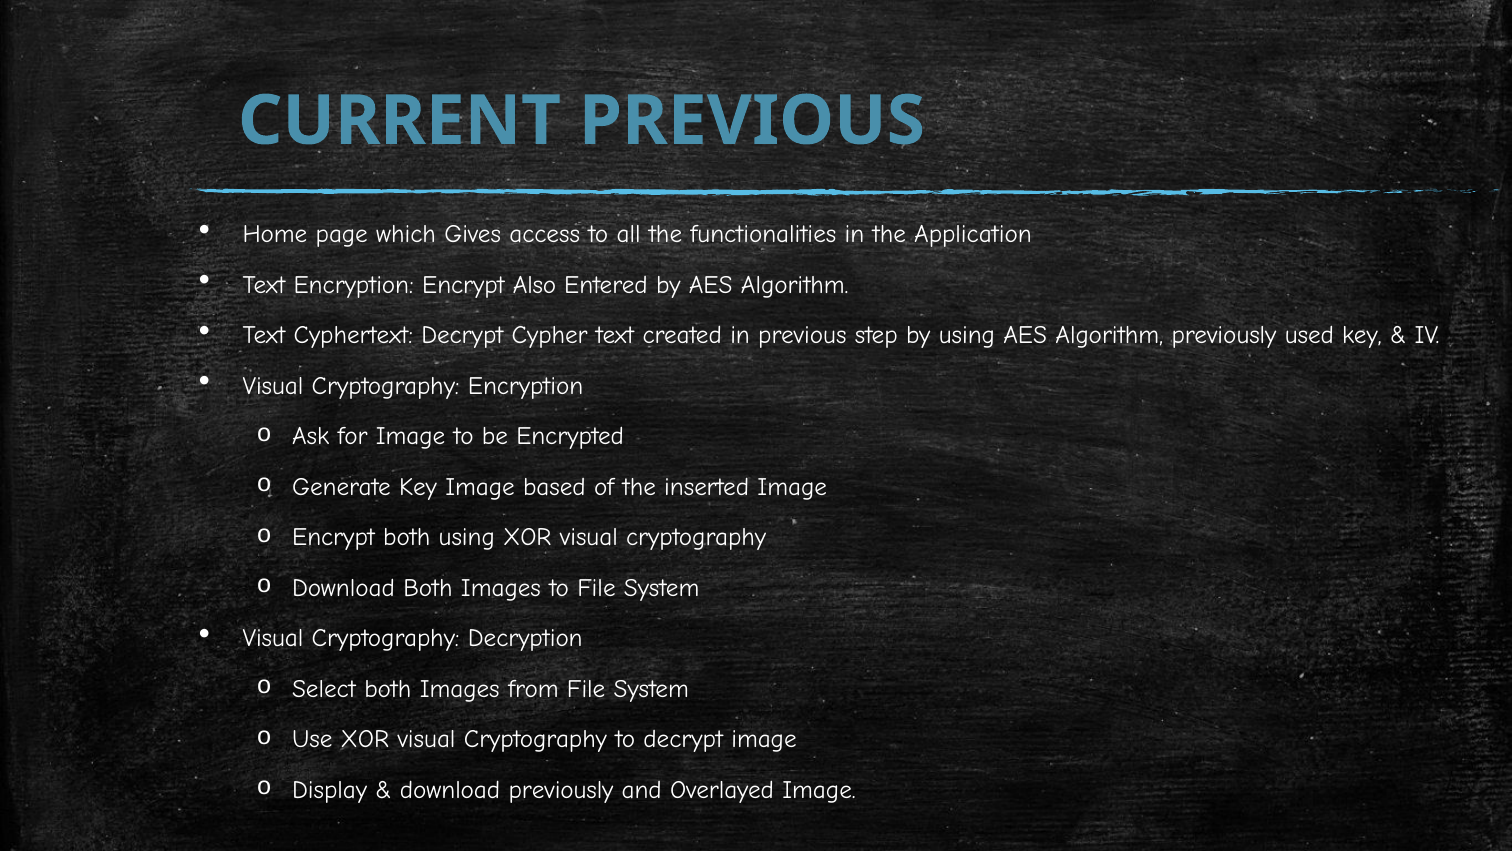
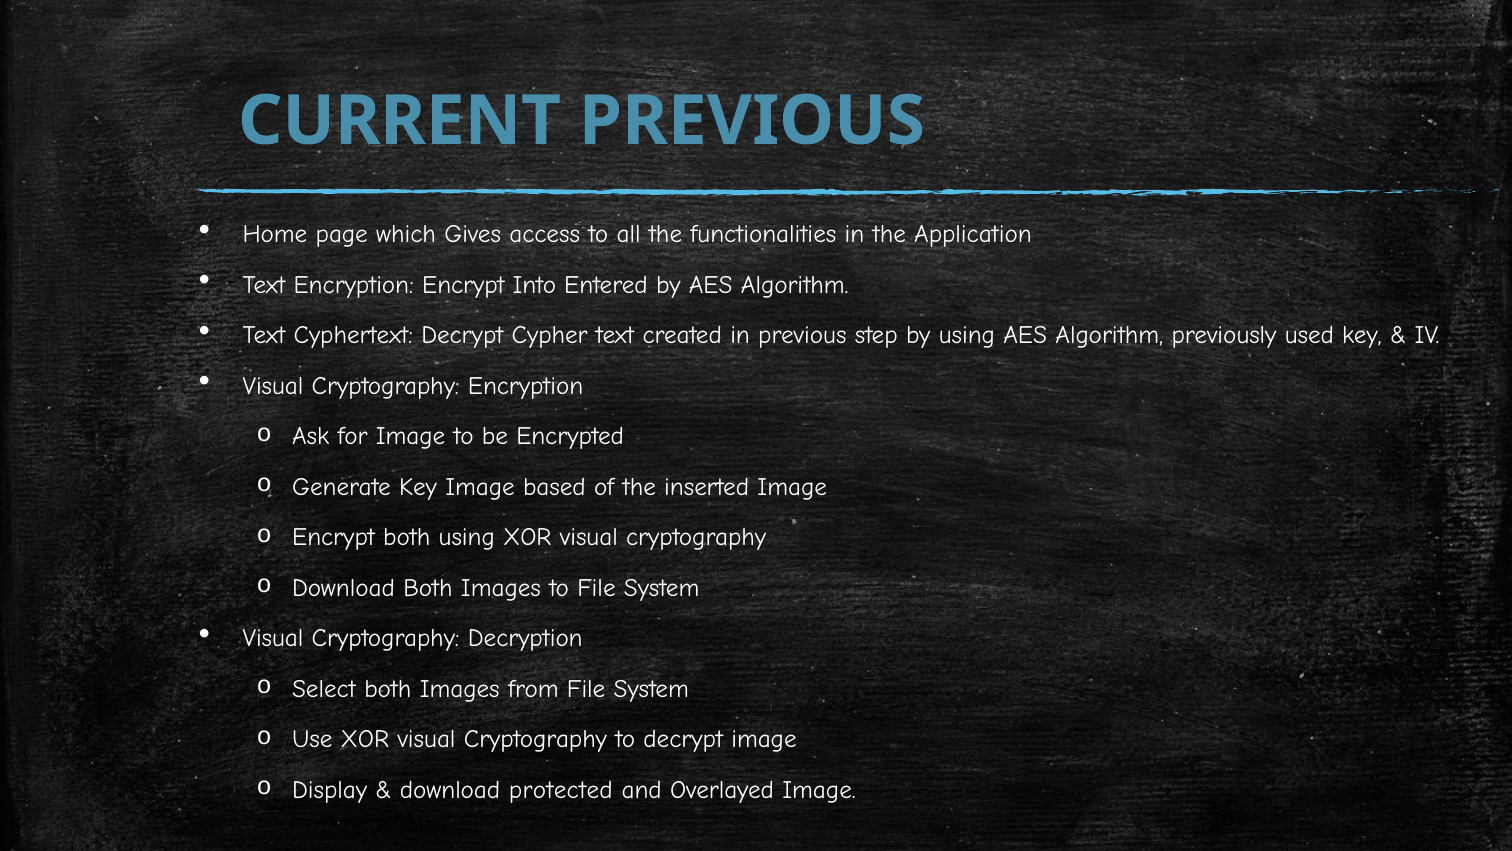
Also: Also -> Into
download previously: previously -> protected
